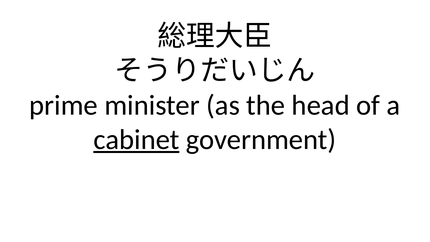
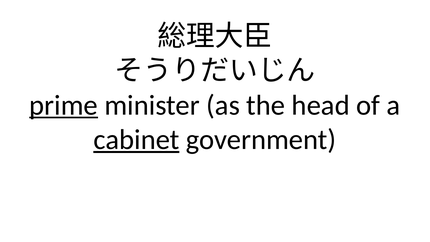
prime underline: none -> present
